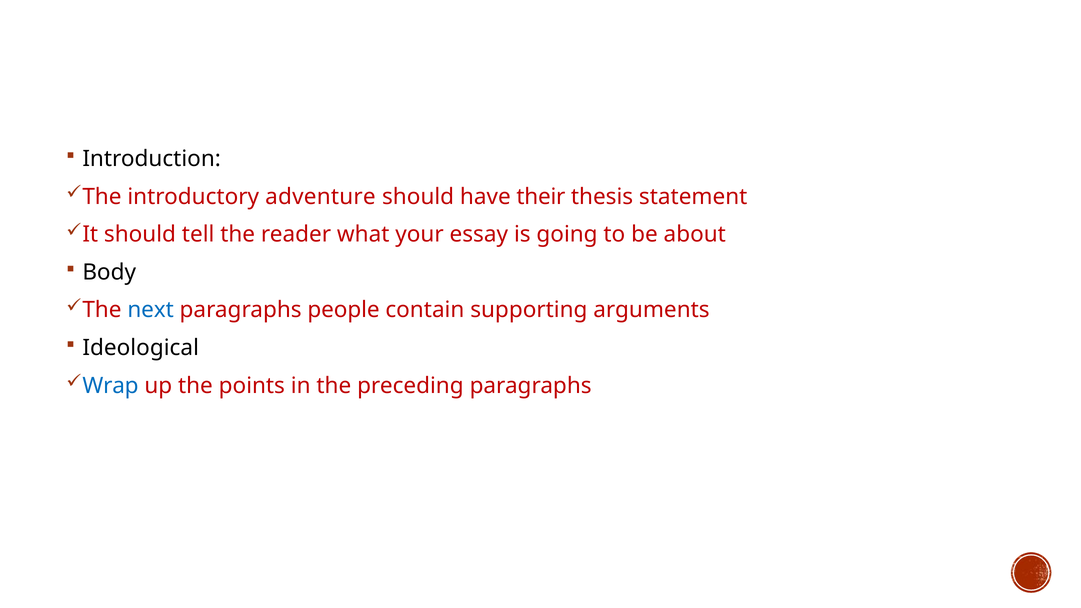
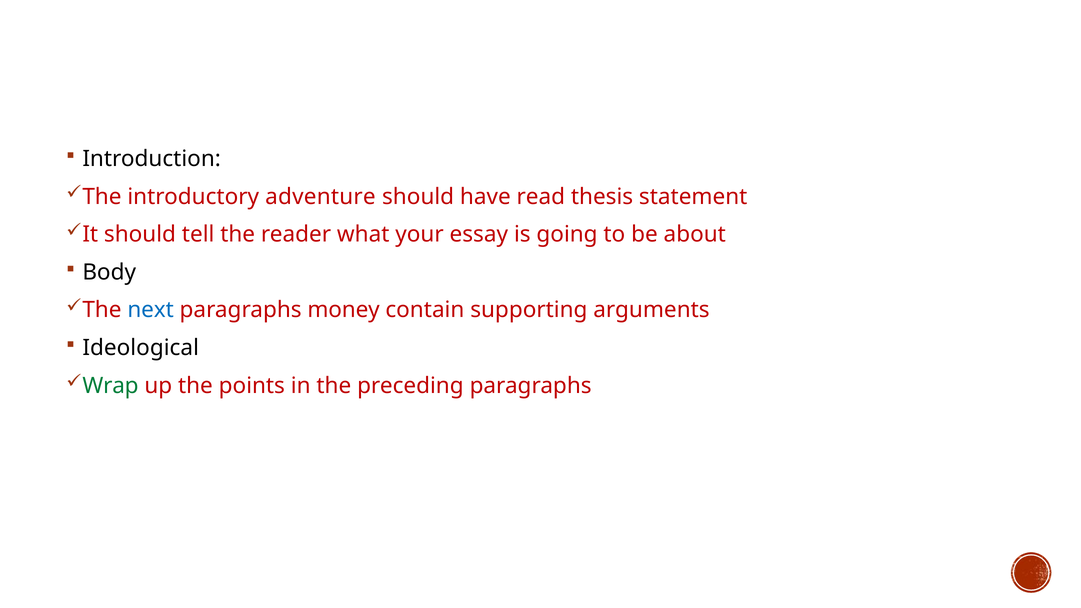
their: their -> read
people: people -> money
Wrap colour: blue -> green
